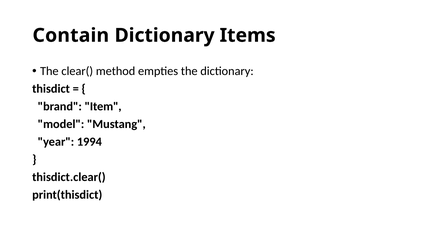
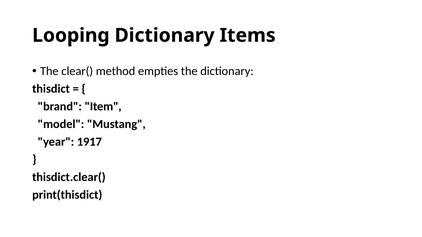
Contain: Contain -> Looping
1994: 1994 -> 1917
